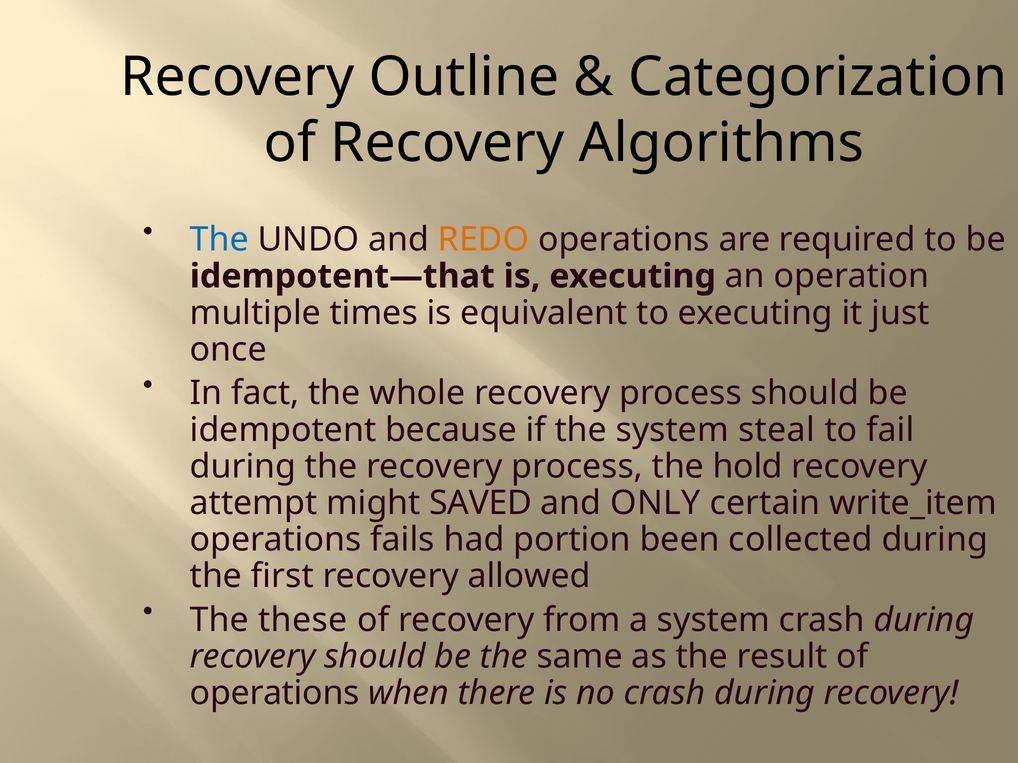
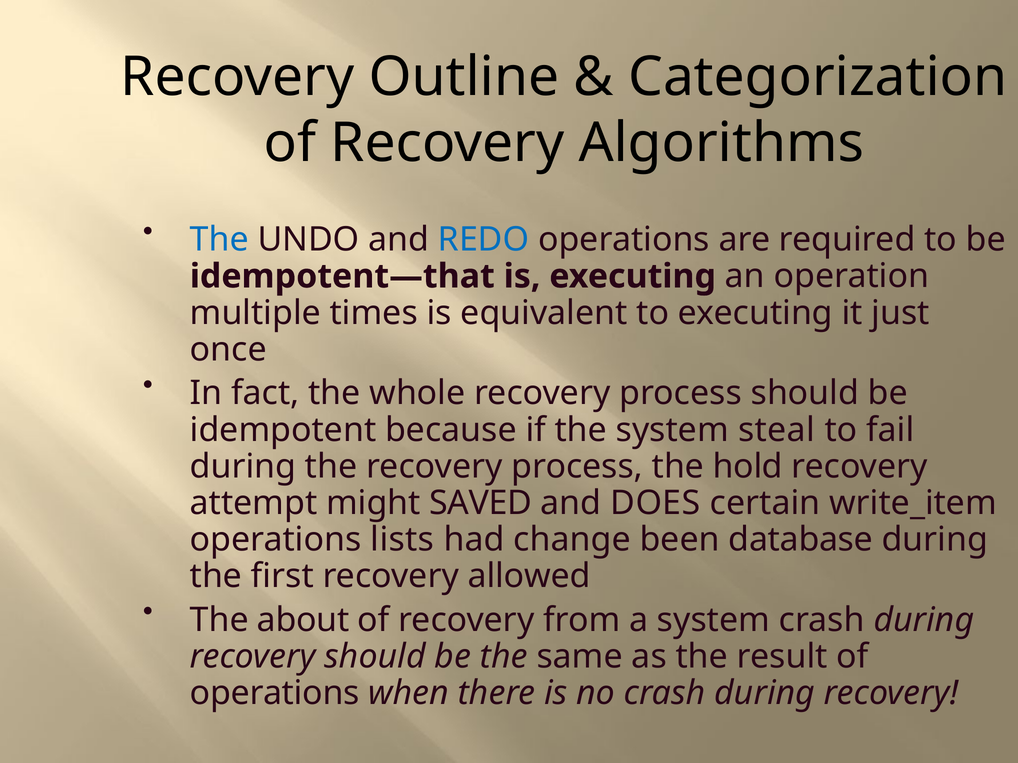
REDO colour: orange -> blue
ONLY: ONLY -> DOES
fails: fails -> lists
portion: portion -> change
collected: collected -> database
these: these -> about
